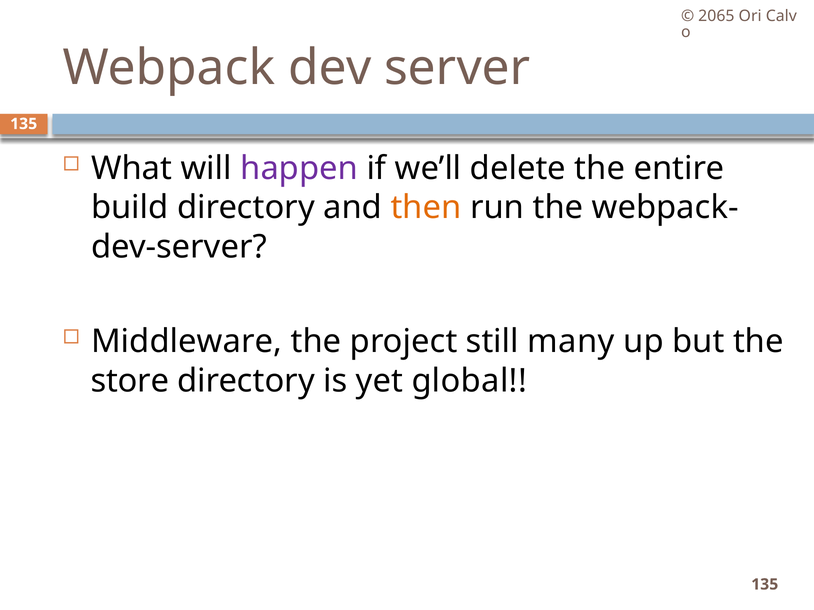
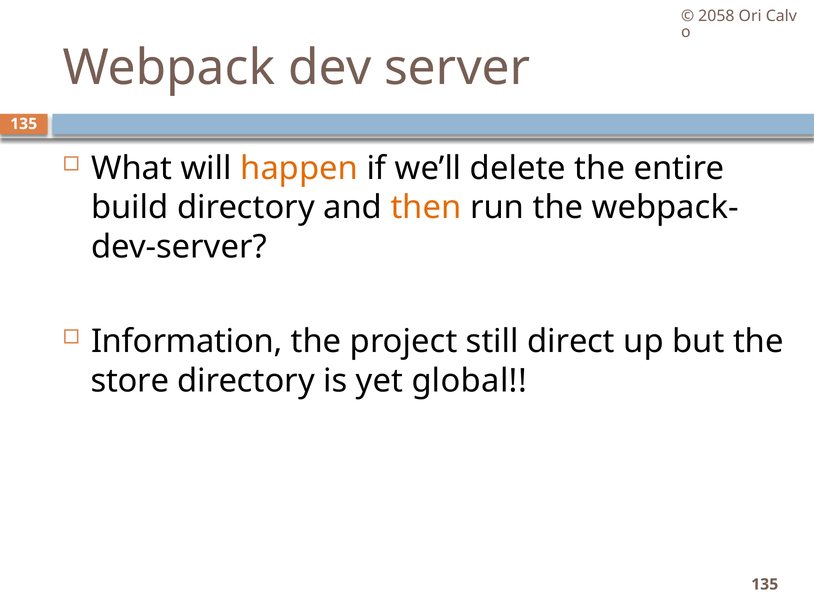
2065: 2065 -> 2058
happen colour: purple -> orange
Middleware: Middleware -> Information
many: many -> direct
